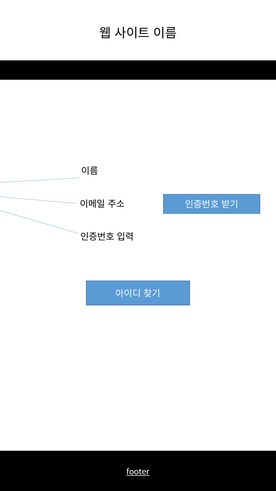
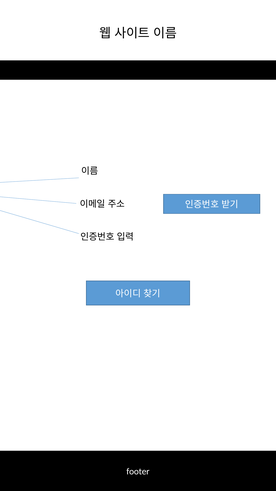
footer underline: present -> none
